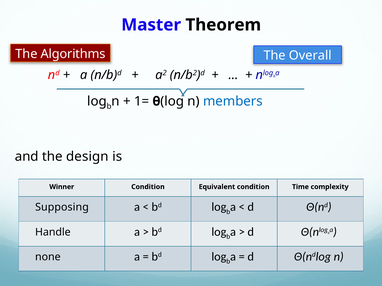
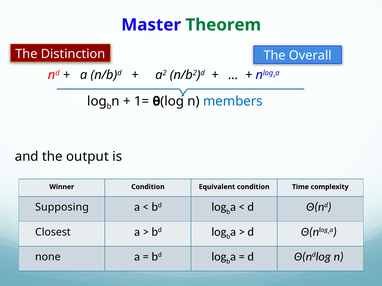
Theorem colour: black -> green
Algorithms: Algorithms -> Distinction
design: design -> output
Handle: Handle -> Closest
